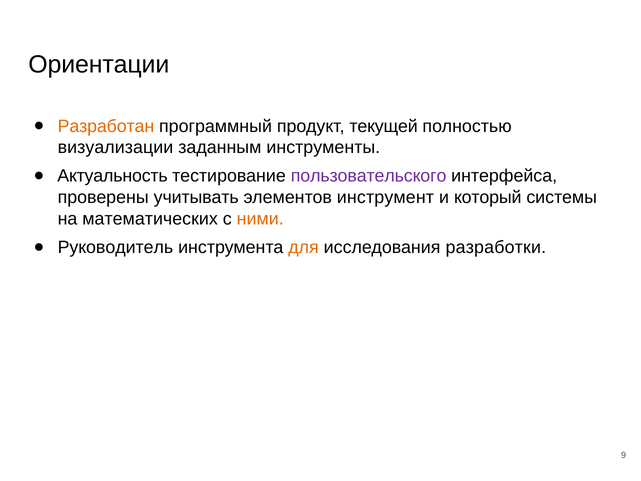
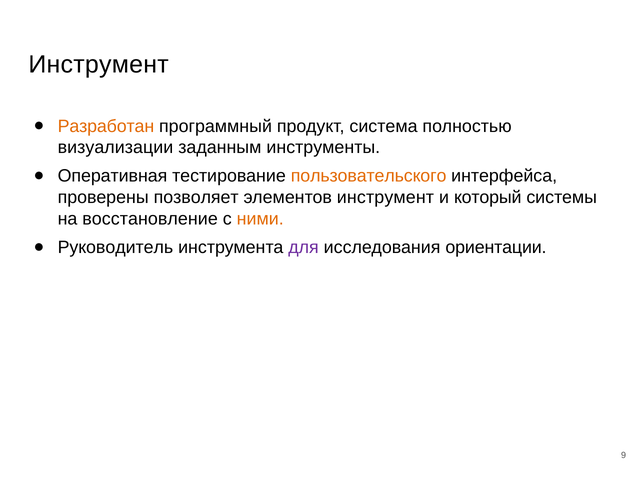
Ориентации at (99, 65): Ориентации -> Инструмент
текущей: текущей -> система
Актуальность: Актуальность -> Оперативная
пользовательского colour: purple -> orange
учитывать: учитывать -> позволяет
математических: математических -> восстановление
для colour: orange -> purple
разработки: разработки -> ориентации
